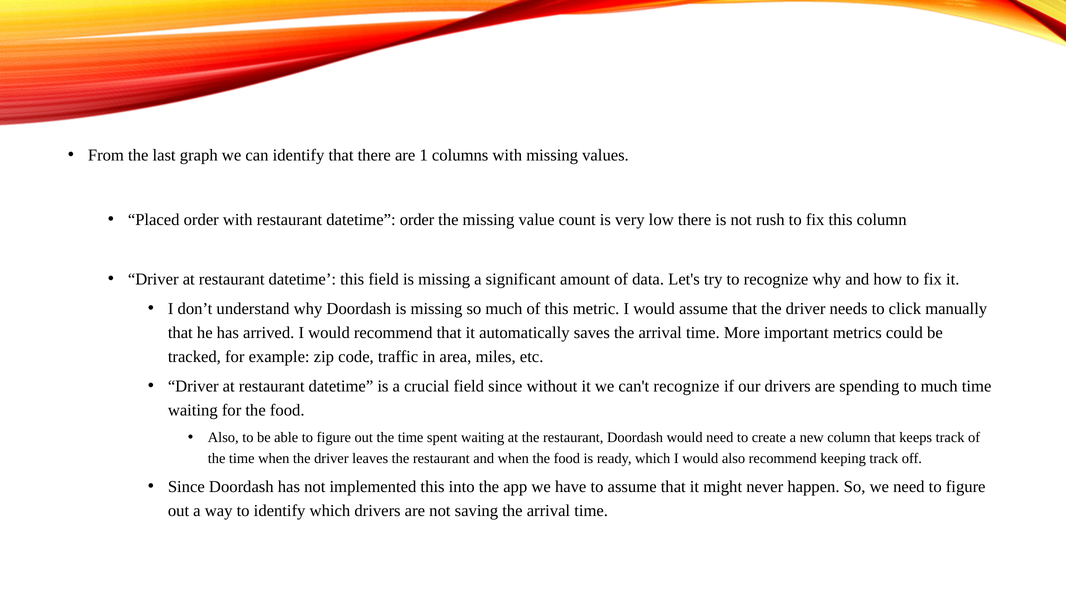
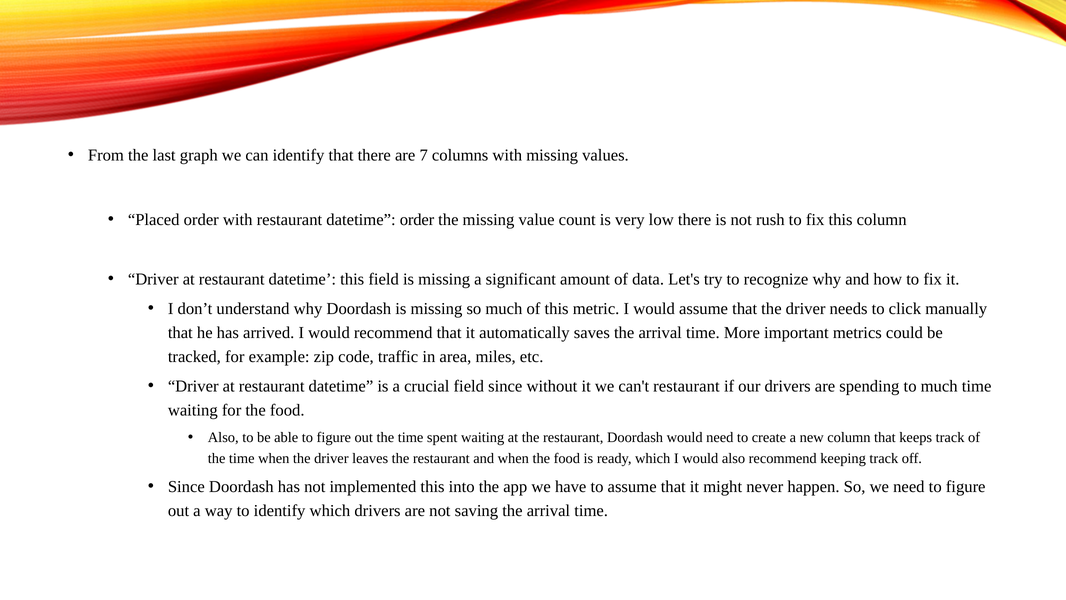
1: 1 -> 7
can't recognize: recognize -> restaurant
